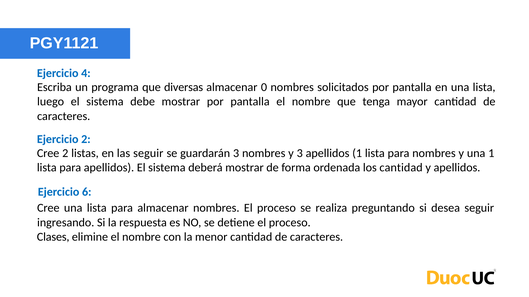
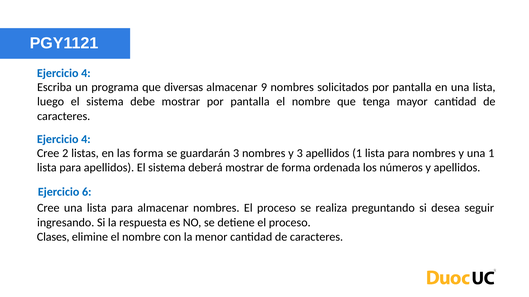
0: 0 -> 9
2 at (86, 139): 2 -> 4
las seguir: seguir -> forma
los cantidad: cantidad -> números
